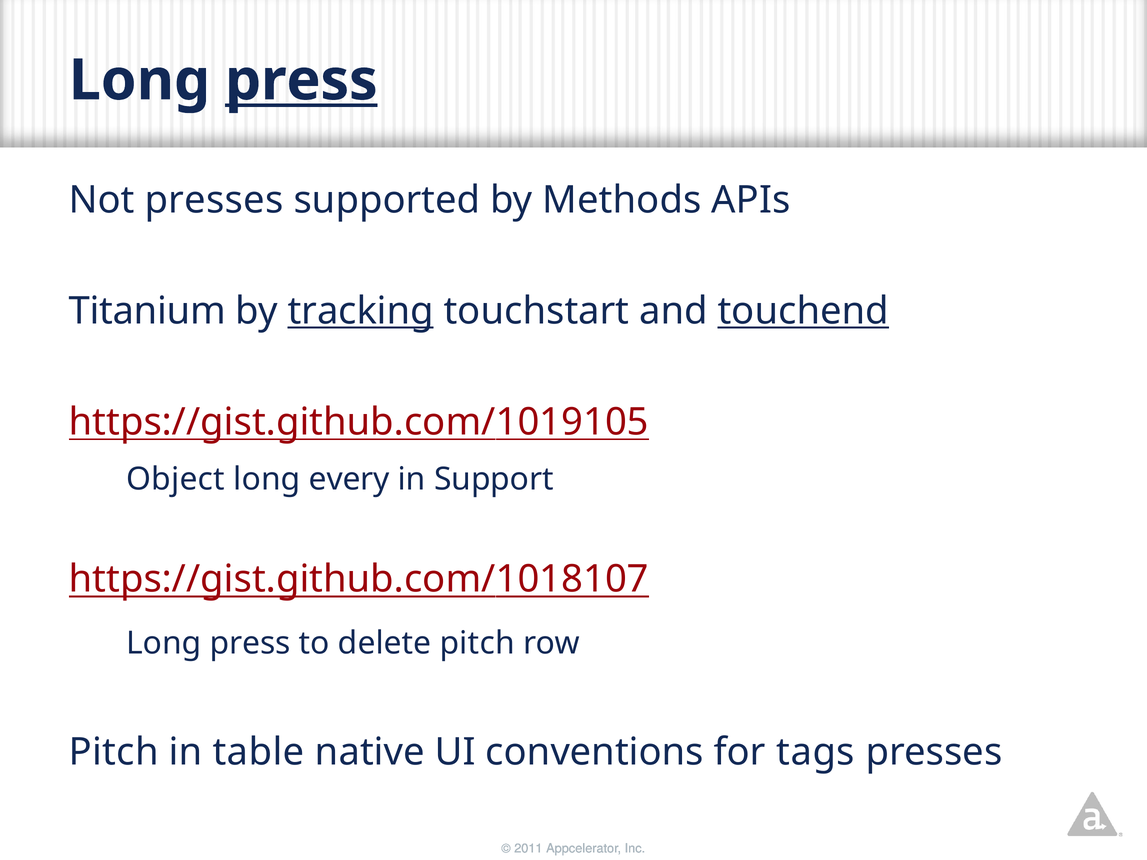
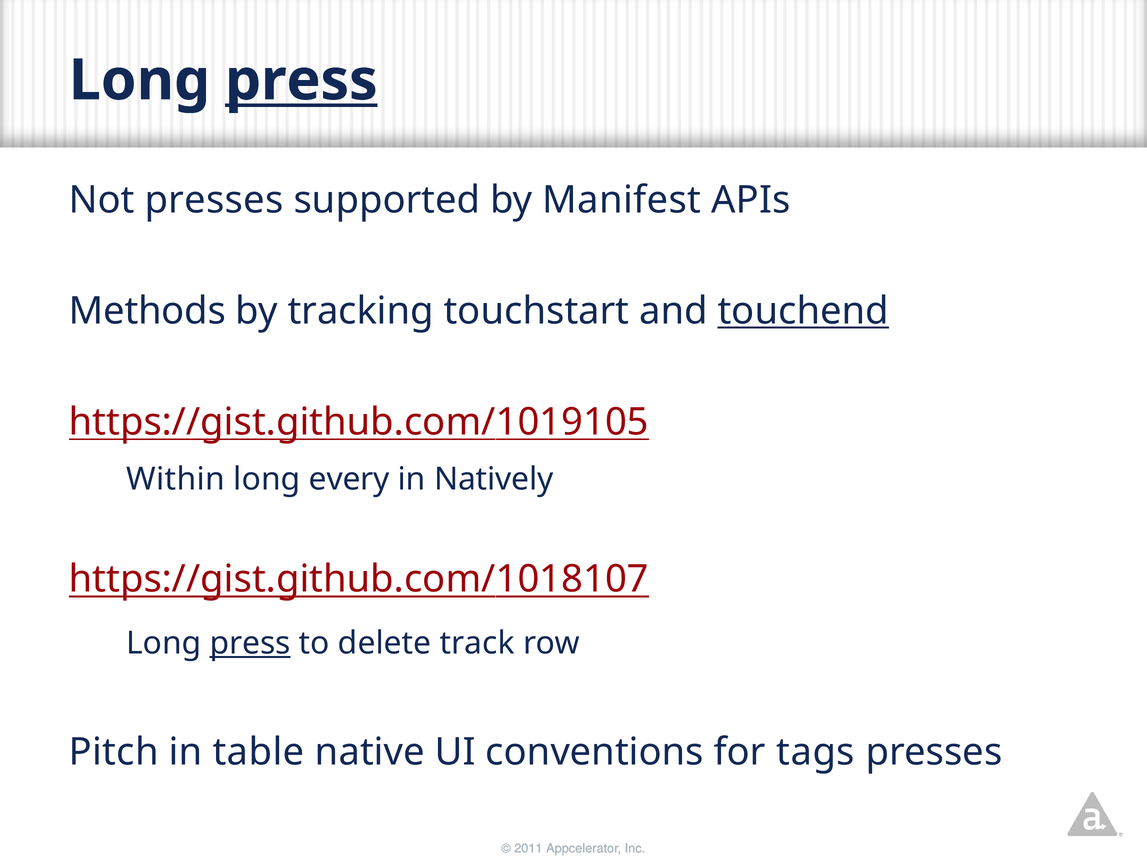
Methods: Methods -> Manifest
Titanium: Titanium -> Methods
tracking underline: present -> none
Object: Object -> Within
Support: Support -> Natively
press at (250, 643) underline: none -> present
delete pitch: pitch -> track
